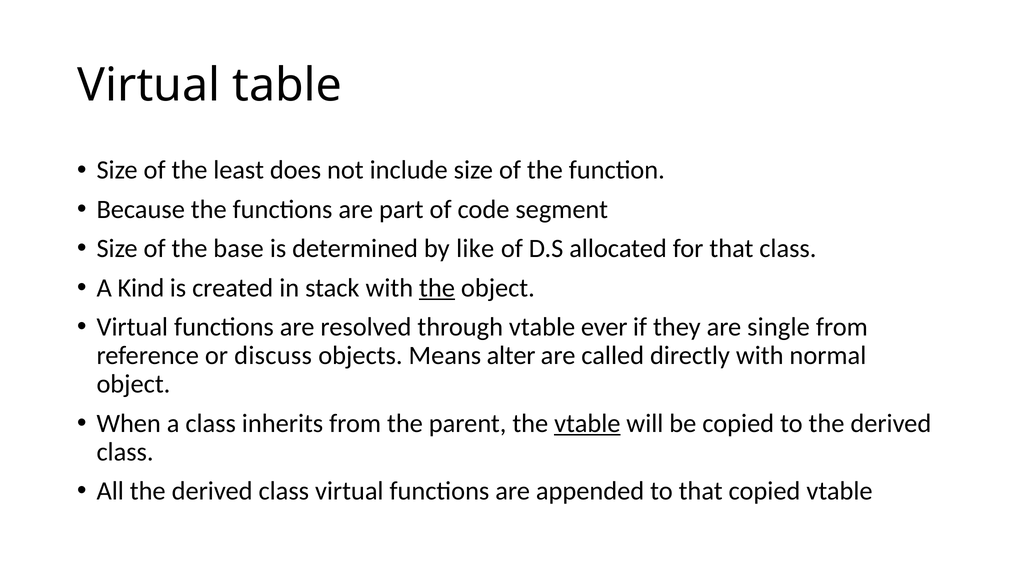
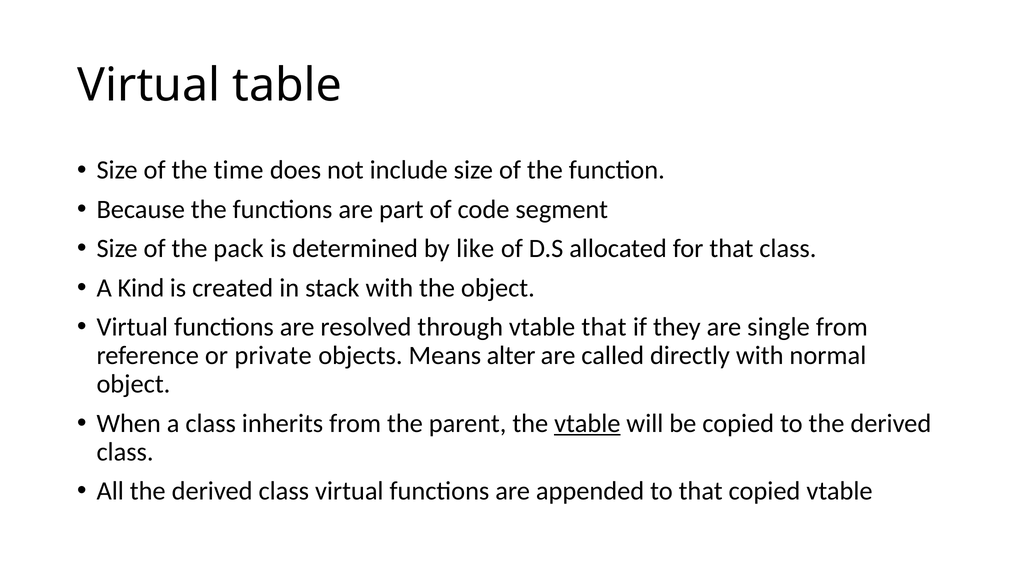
least: least -> time
base: base -> pack
the at (437, 288) underline: present -> none
vtable ever: ever -> that
discuss: discuss -> private
